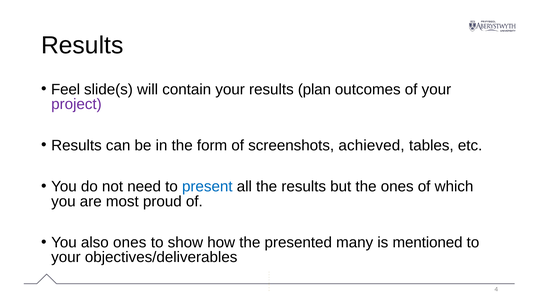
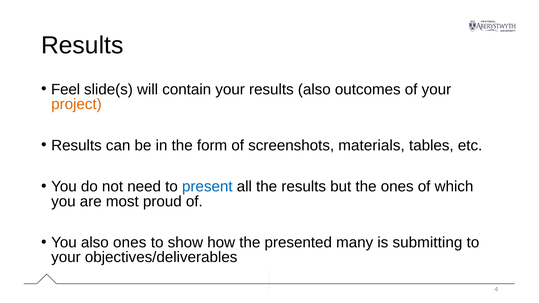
results plan: plan -> also
project colour: purple -> orange
achieved: achieved -> materials
mentioned: mentioned -> submitting
